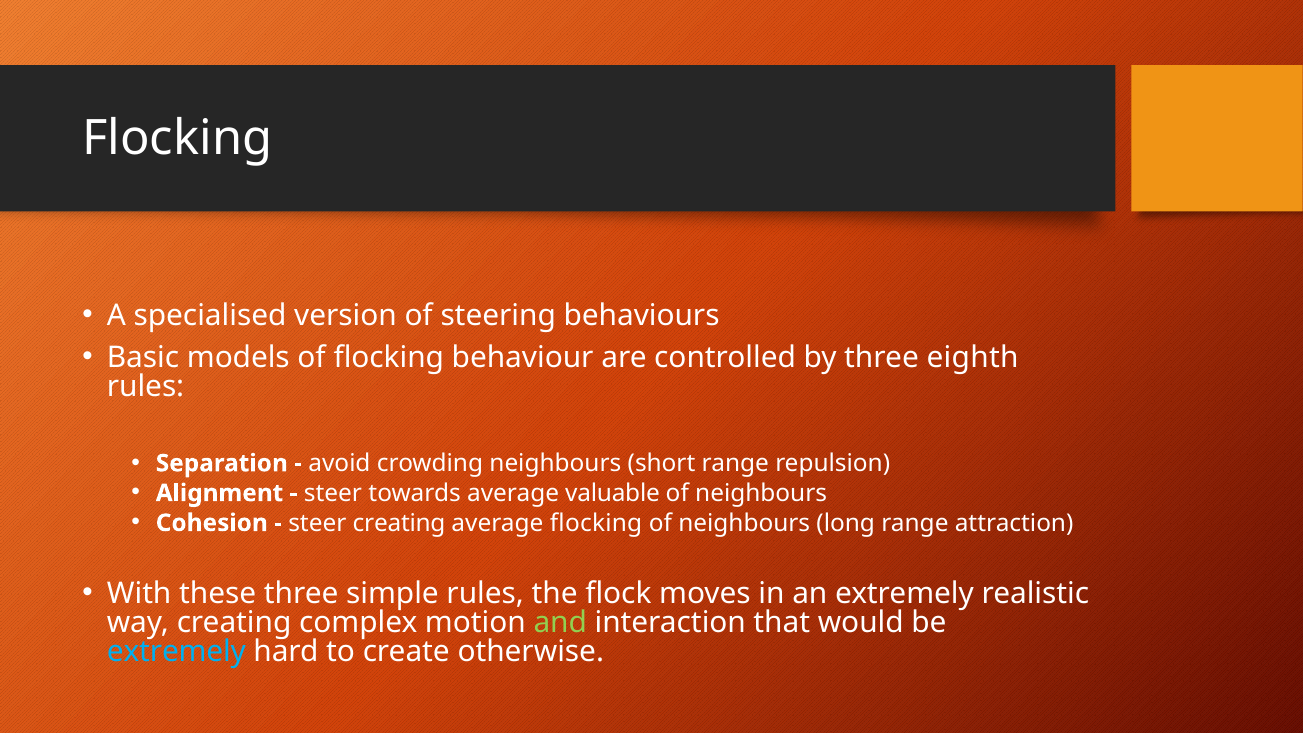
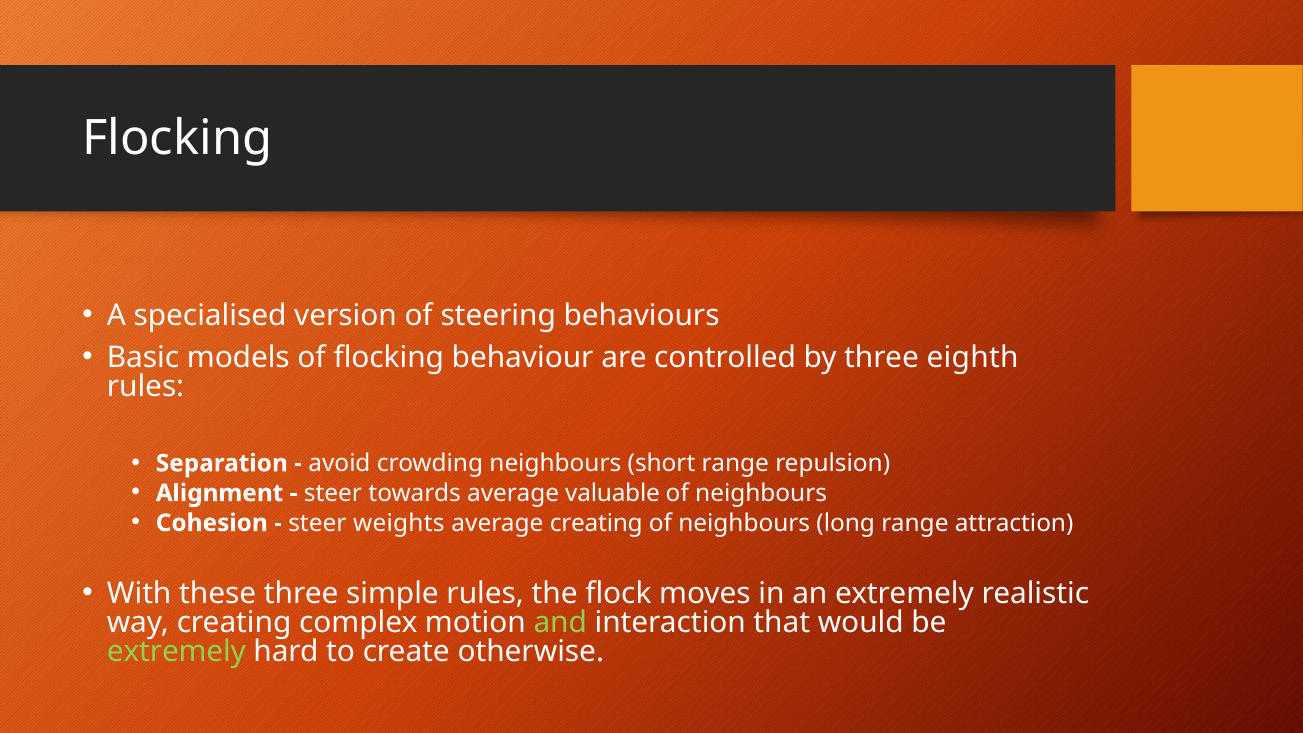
steer creating: creating -> weights
average flocking: flocking -> creating
extremely at (176, 652) colour: light blue -> light green
